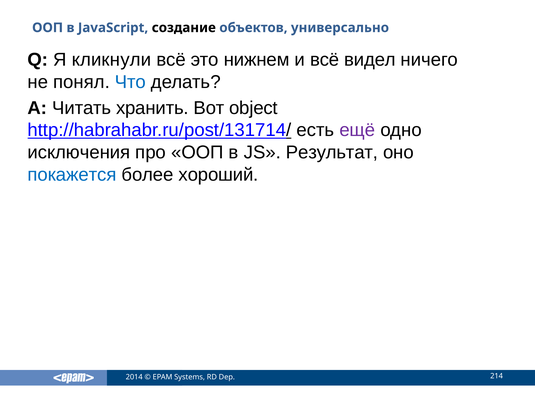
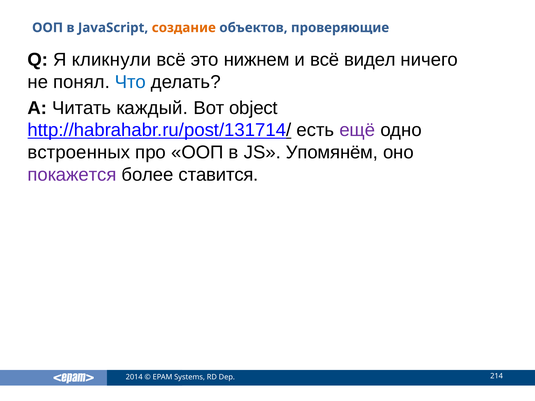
создание colour: black -> orange
универсально: универсально -> проверяющие
хранить: хранить -> каждый
исключения: исключения -> встроенных
Результат: Результат -> Упомянём
покажется colour: blue -> purple
хороший: хороший -> ставится
